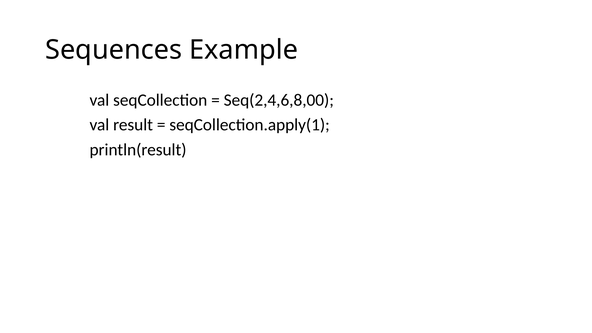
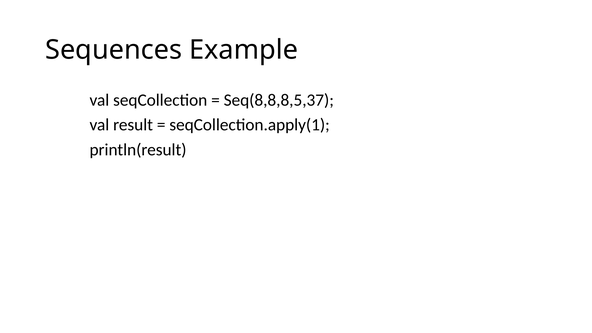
Seq(2,4,6,8,00: Seq(2,4,6,8,00 -> Seq(8,8,8,5,37
